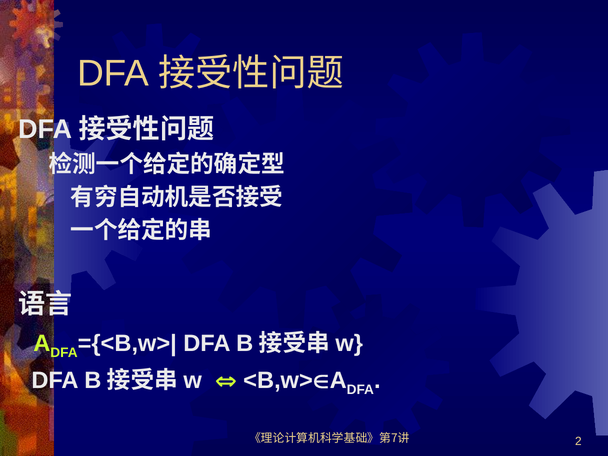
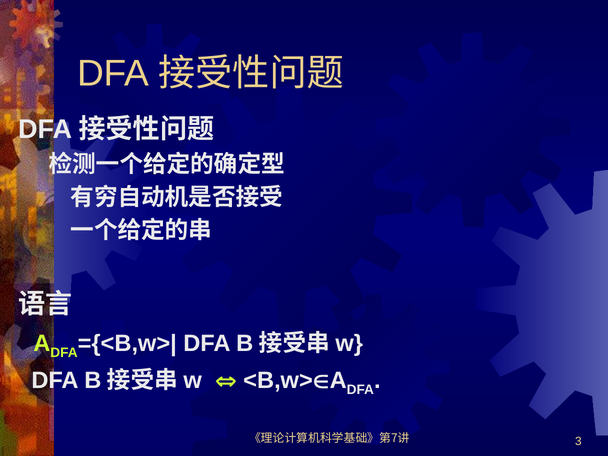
2: 2 -> 3
